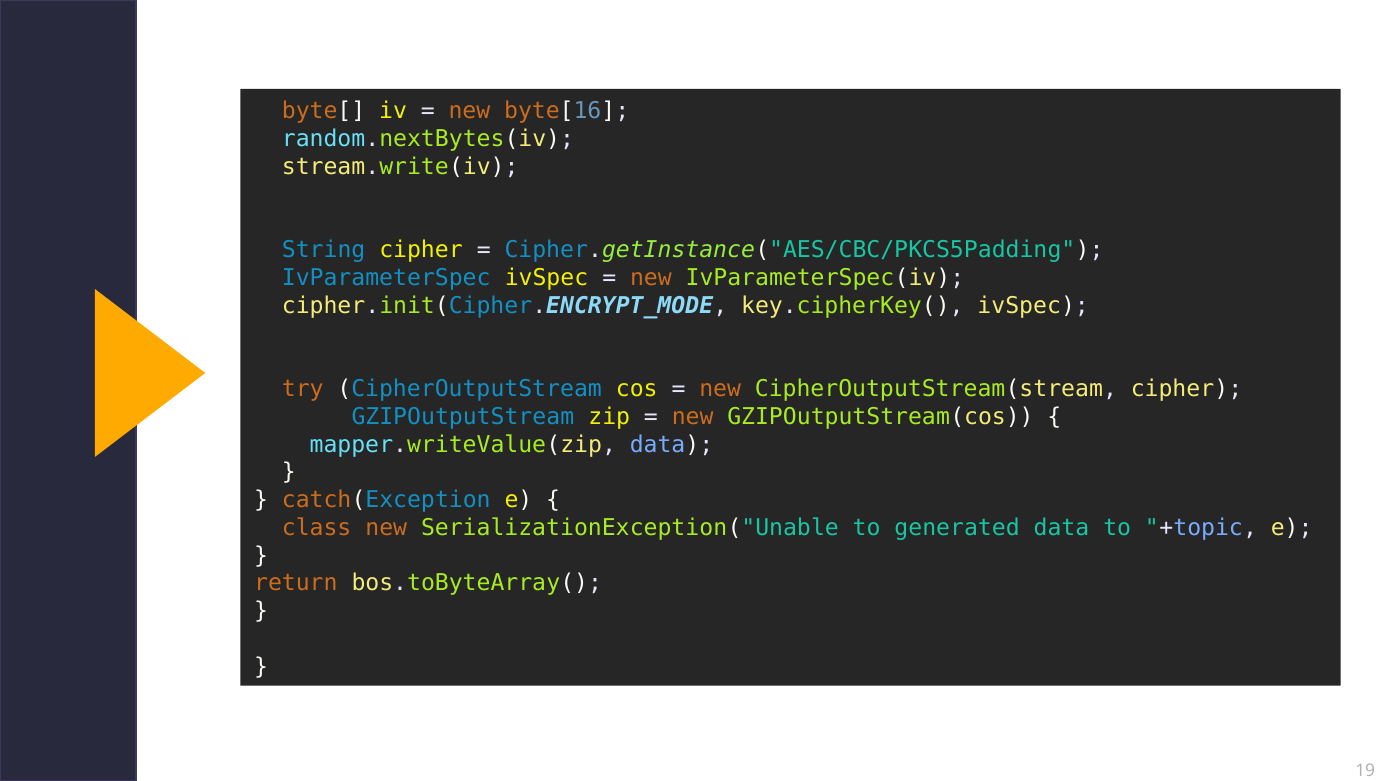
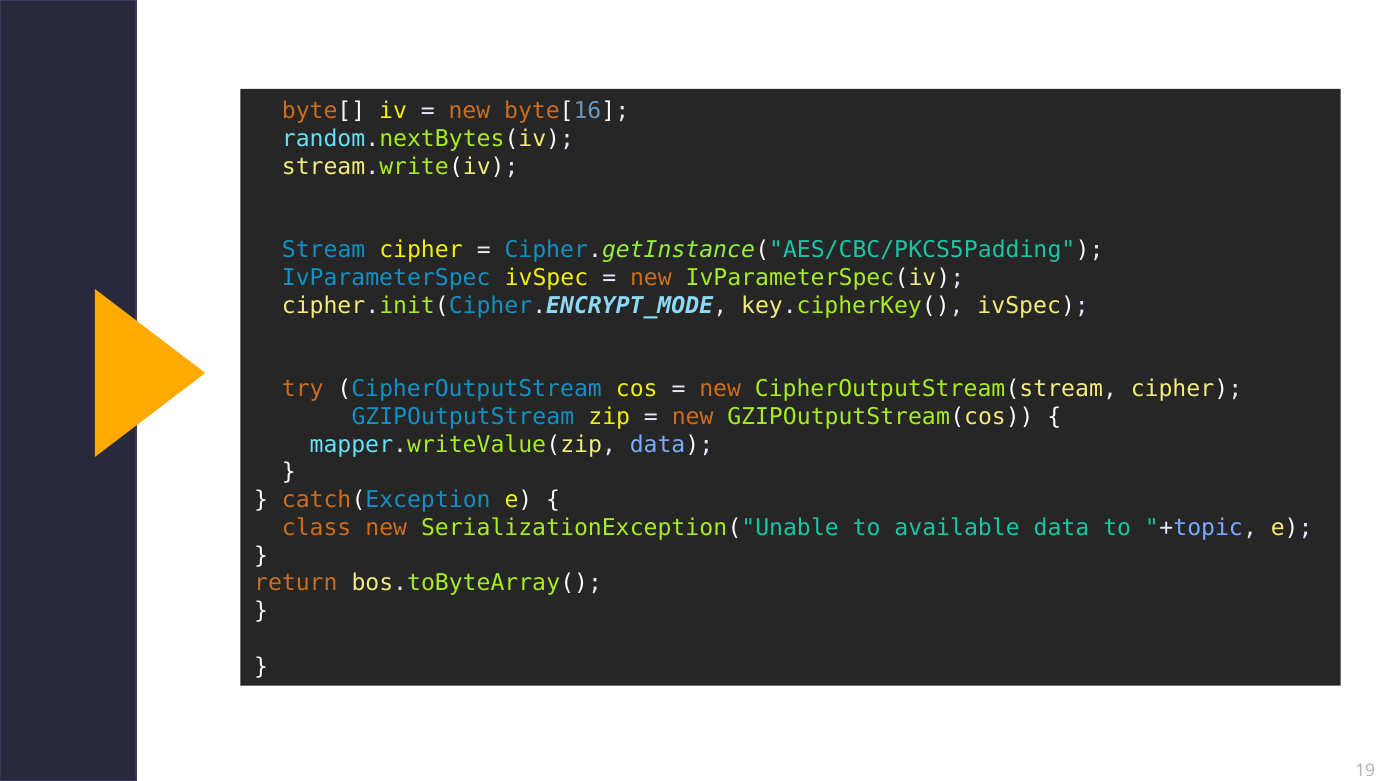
String: String -> Stream
generated: generated -> available
